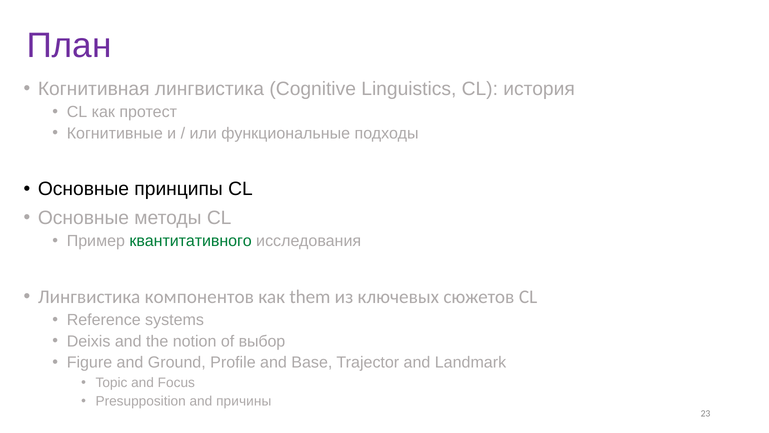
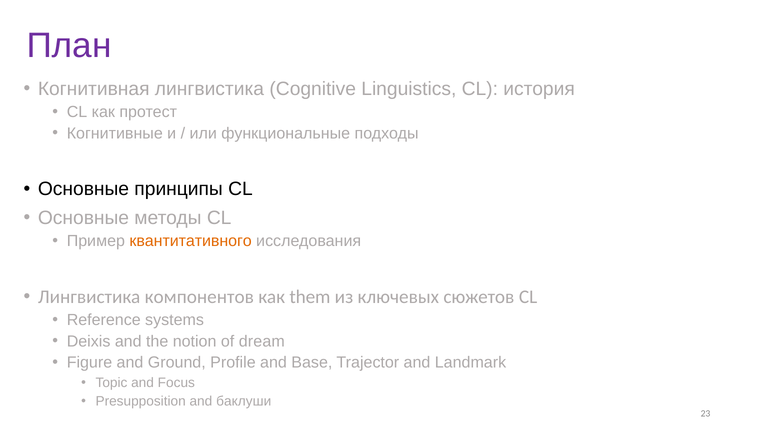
квантитативного colour: green -> orange
выбор: выбор -> dream
причины: причины -> баклуши
